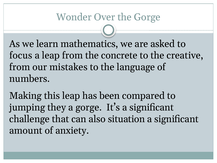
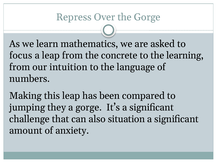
Wonder: Wonder -> Repress
creative: creative -> learning
mistakes: mistakes -> intuition
